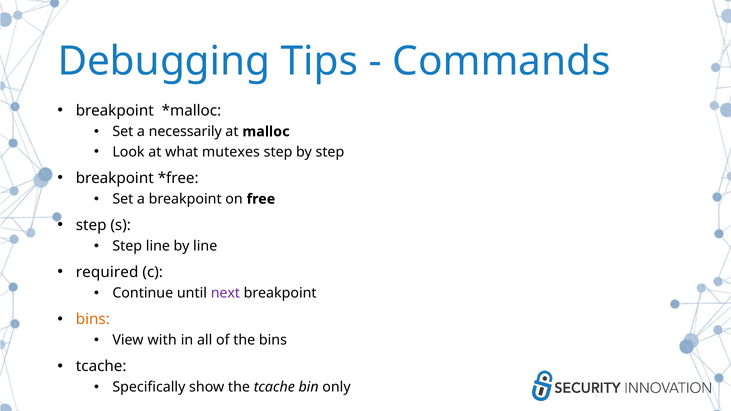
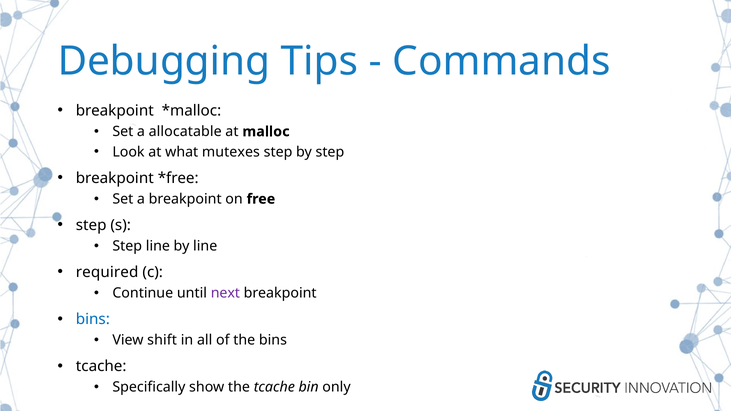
necessarily: necessarily -> allocatable
bins at (93, 319) colour: orange -> blue
with: with -> shift
